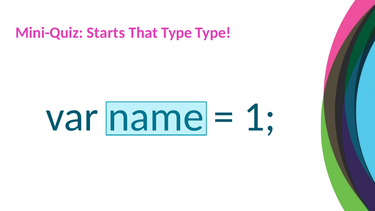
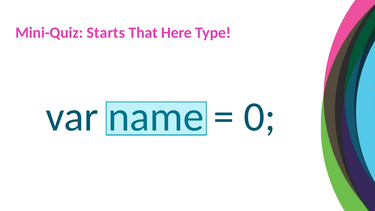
That Type: Type -> Here
1: 1 -> 0
